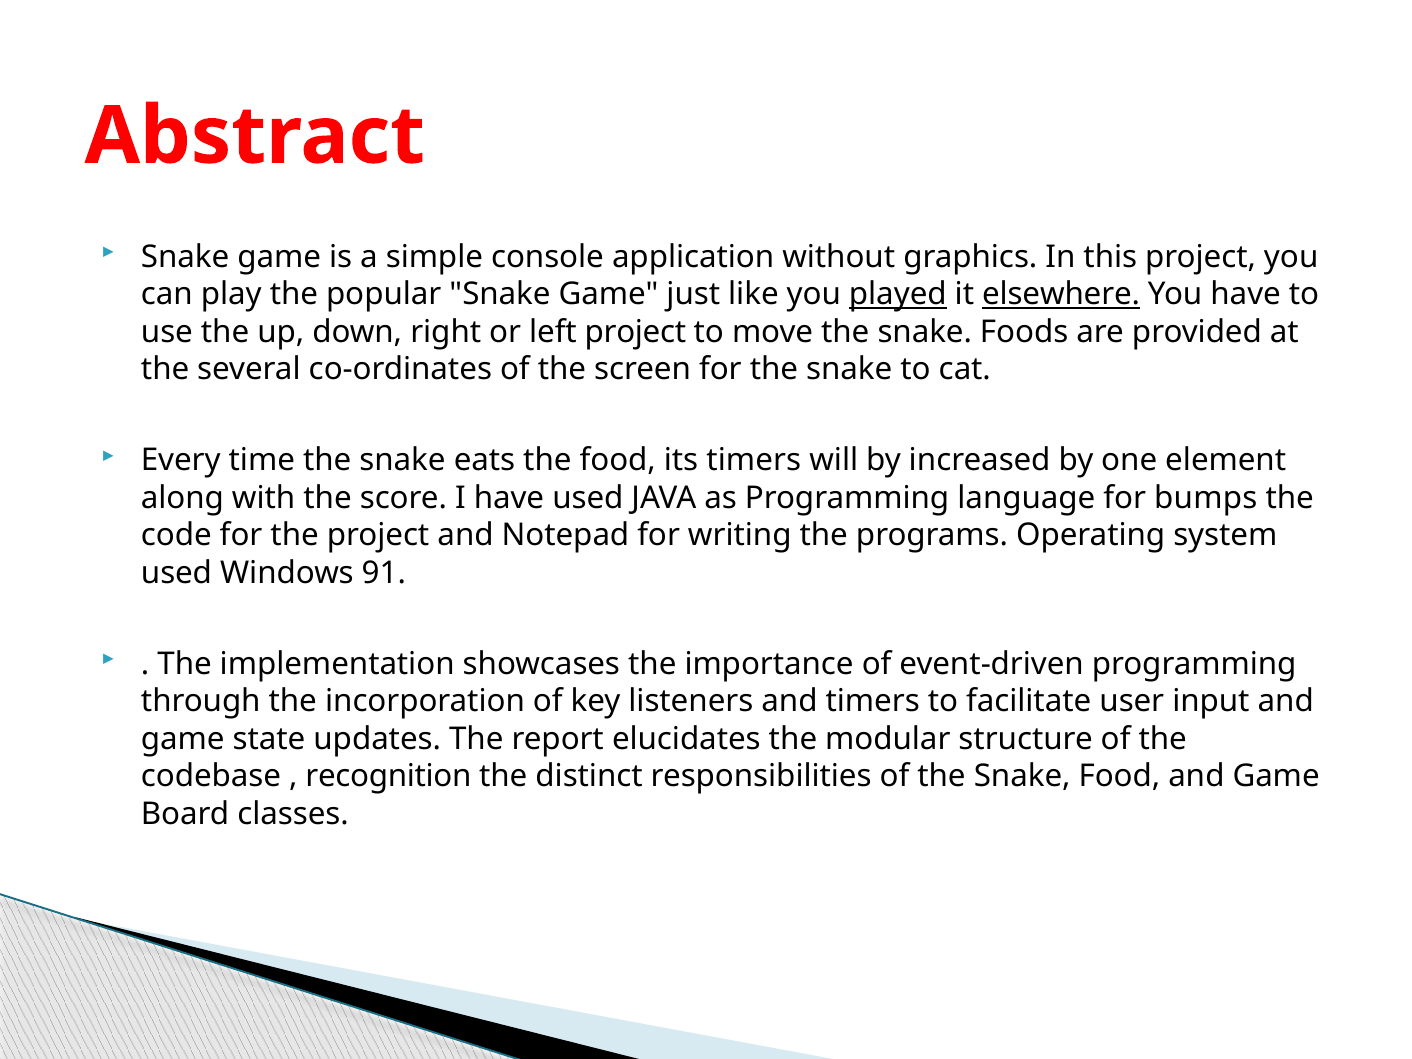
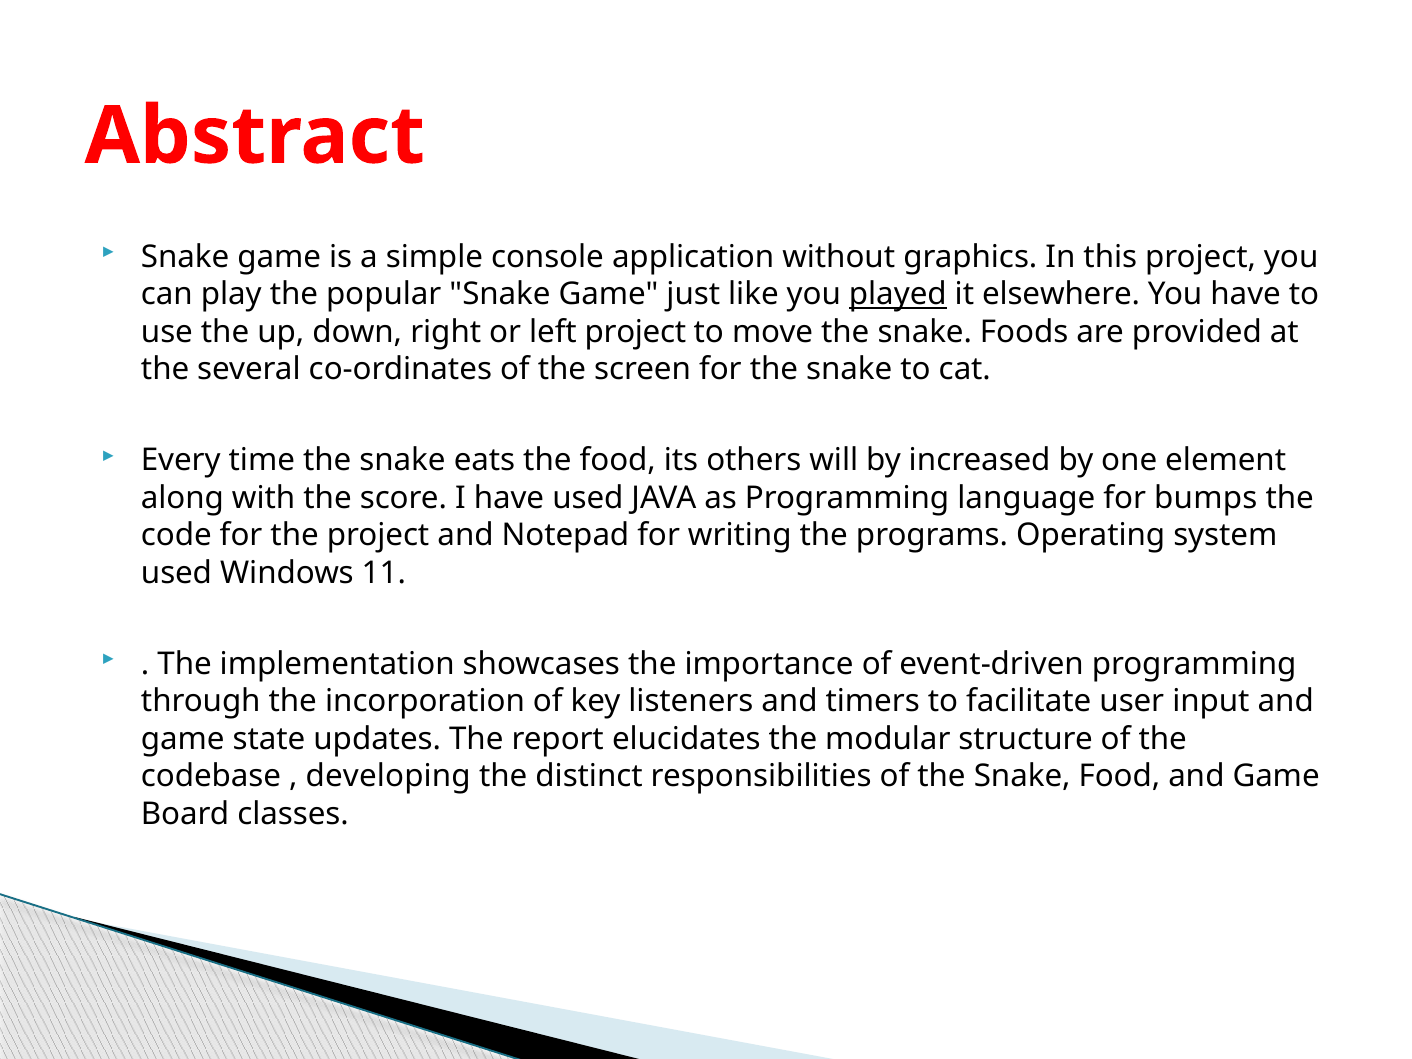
elsewhere underline: present -> none
its timers: timers -> others
91: 91 -> 11
recognition: recognition -> developing
